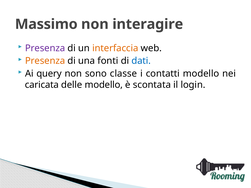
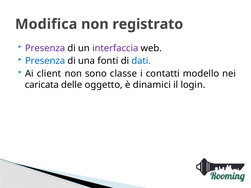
Massimo: Massimo -> Modifica
interagire: interagire -> registrato
interfaccia colour: orange -> purple
Presenza at (45, 61) colour: orange -> blue
query: query -> client
delle modello: modello -> oggetto
scontata: scontata -> dinamici
